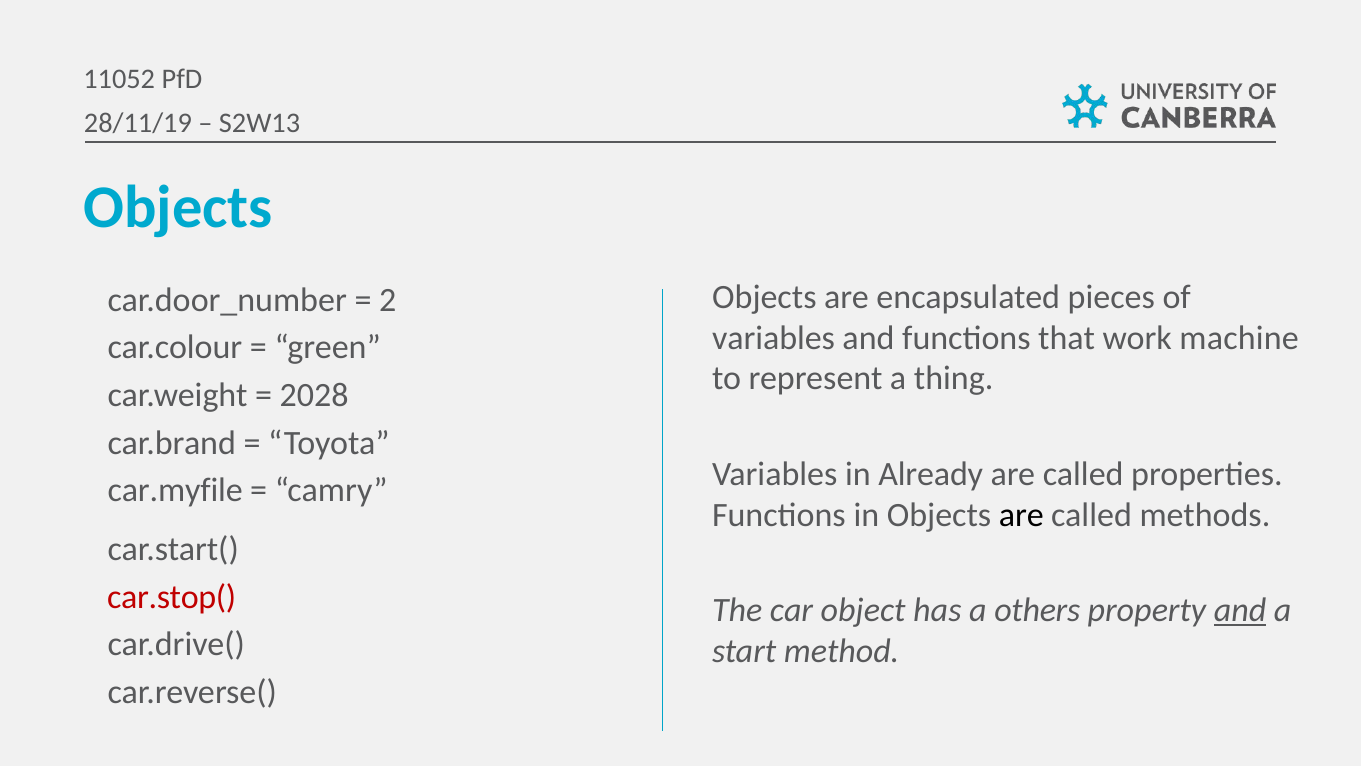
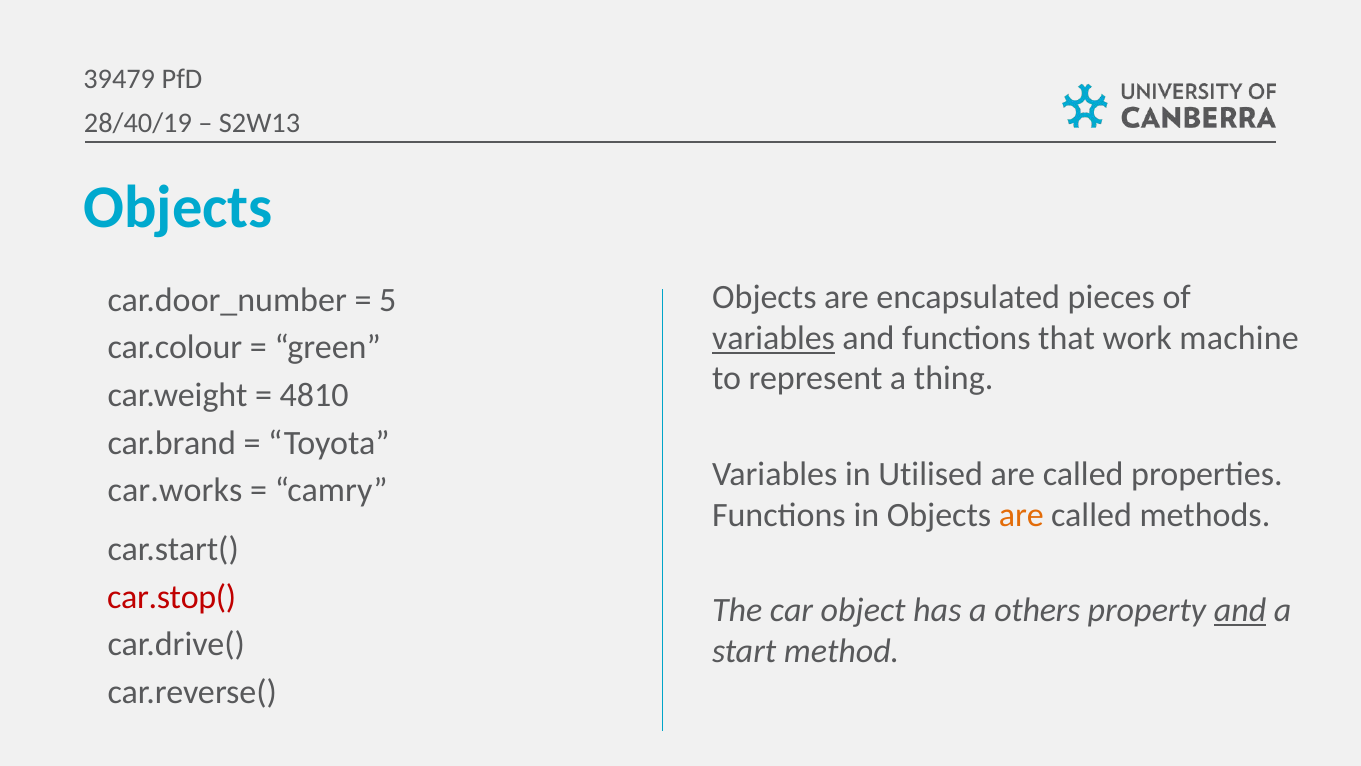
11052: 11052 -> 39479
28/11/19: 28/11/19 -> 28/40/19
2: 2 -> 5
variables at (774, 338) underline: none -> present
2028: 2028 -> 4810
Already: Already -> Utilised
car.myfile: car.myfile -> car.works
are at (1021, 515) colour: black -> orange
